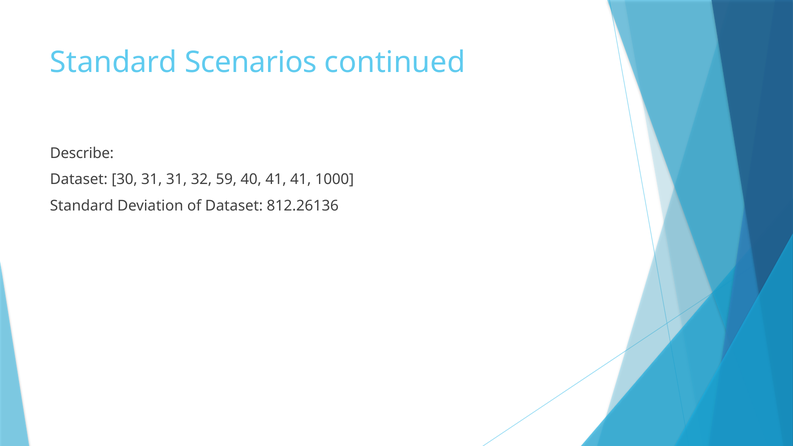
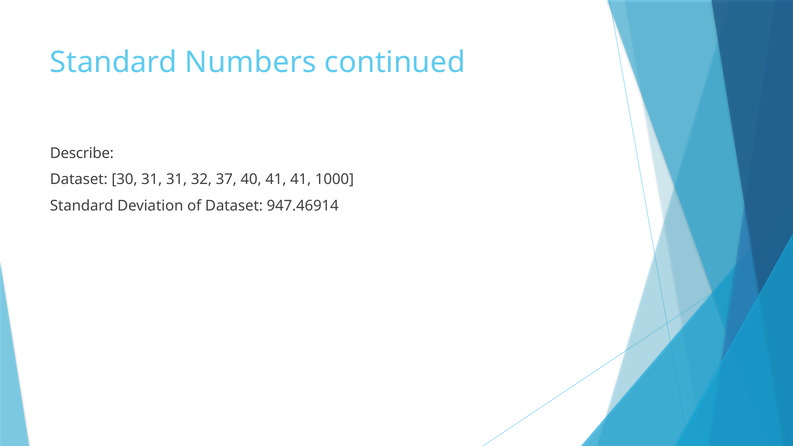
Scenarios: Scenarios -> Numbers
59: 59 -> 37
812.26136: 812.26136 -> 947.46914
